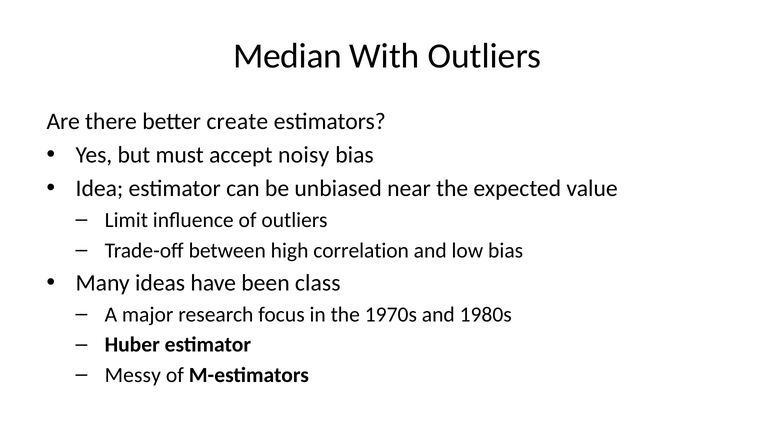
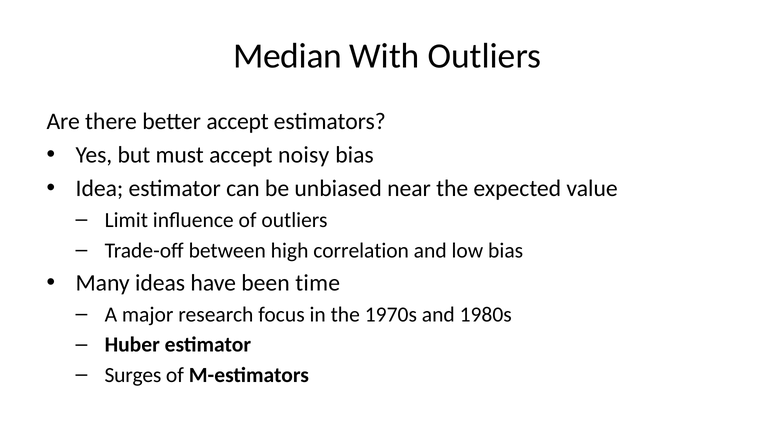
better create: create -> accept
class: class -> time
Messy: Messy -> Surges
